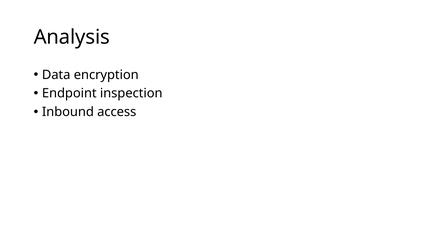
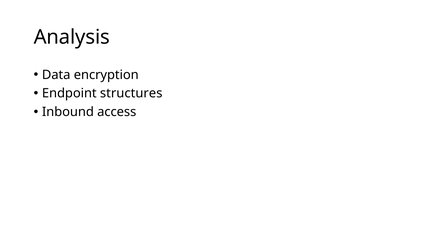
inspection: inspection -> structures
